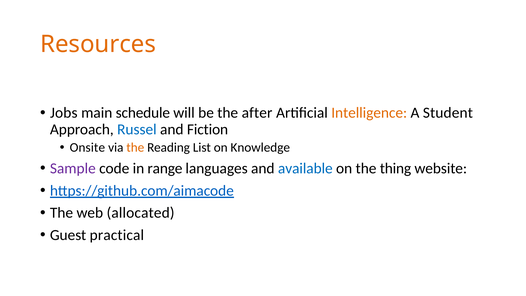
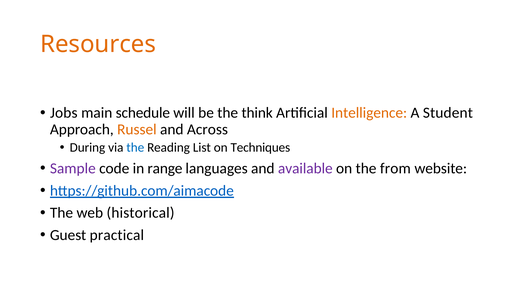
after: after -> think
Russel colour: blue -> orange
Fiction: Fiction -> Across
Onsite: Onsite -> During
the at (135, 148) colour: orange -> blue
Knowledge: Knowledge -> Techniques
available colour: blue -> purple
thing: thing -> from
allocated: allocated -> historical
